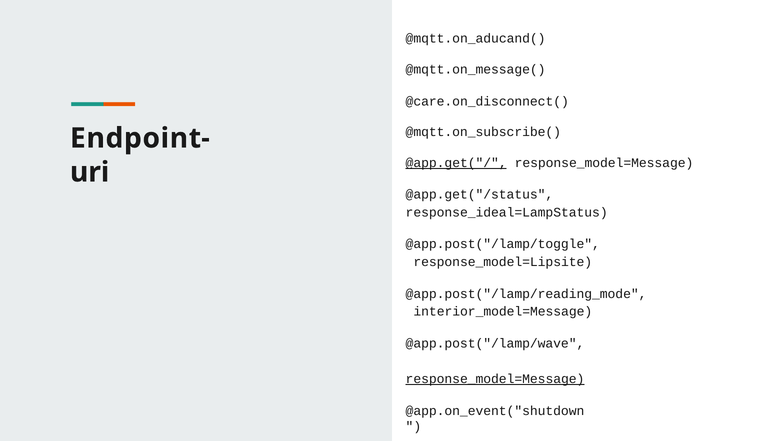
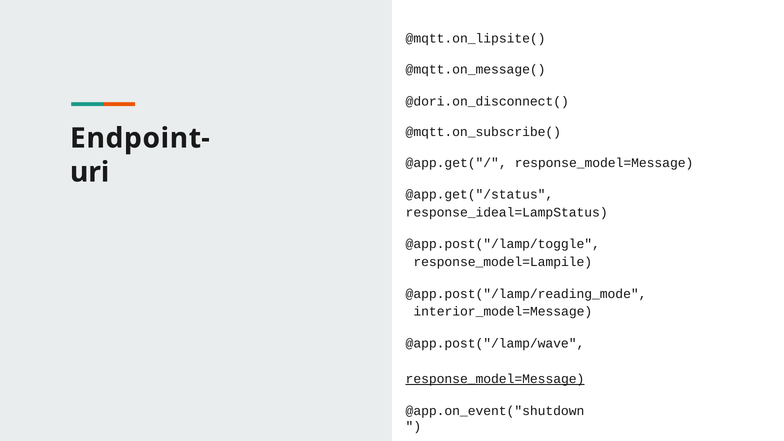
@mqtt.on_aducand(: @mqtt.on_aducand( -> @mqtt.on_lipsite(
@care.on_disconnect(: @care.on_disconnect( -> @dori.on_disconnect(
@app.get("/ underline: present -> none
response_model=Lipsite: response_model=Lipsite -> response_model=Lampile
